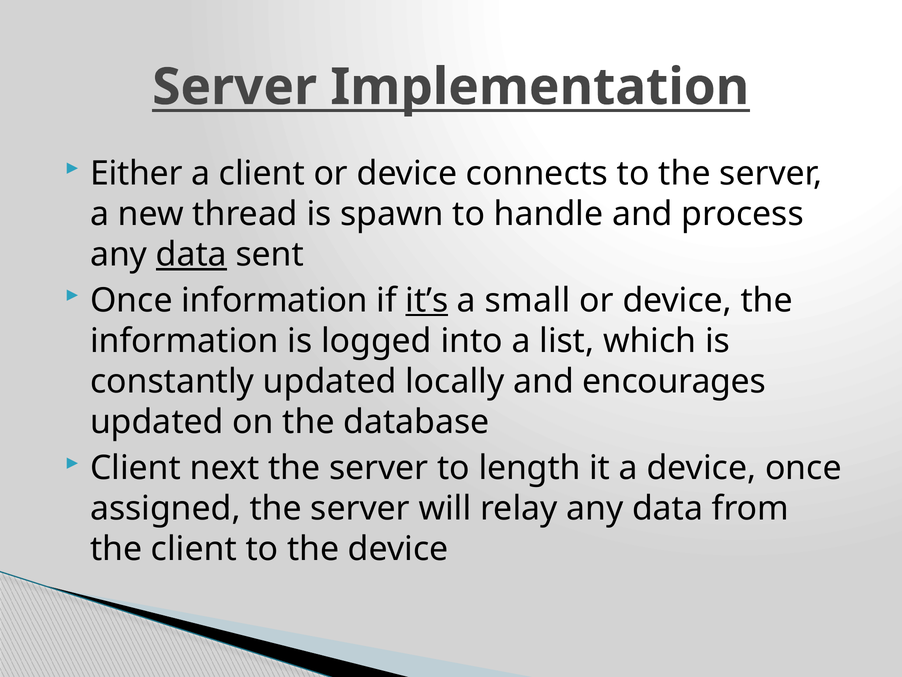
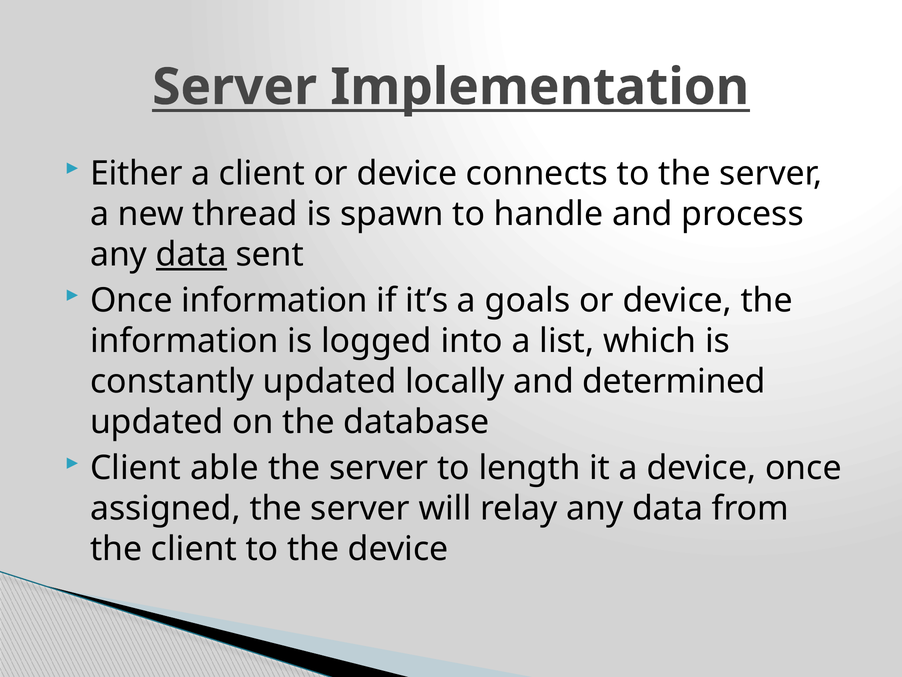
it’s underline: present -> none
small: small -> goals
encourages: encourages -> determined
next: next -> able
